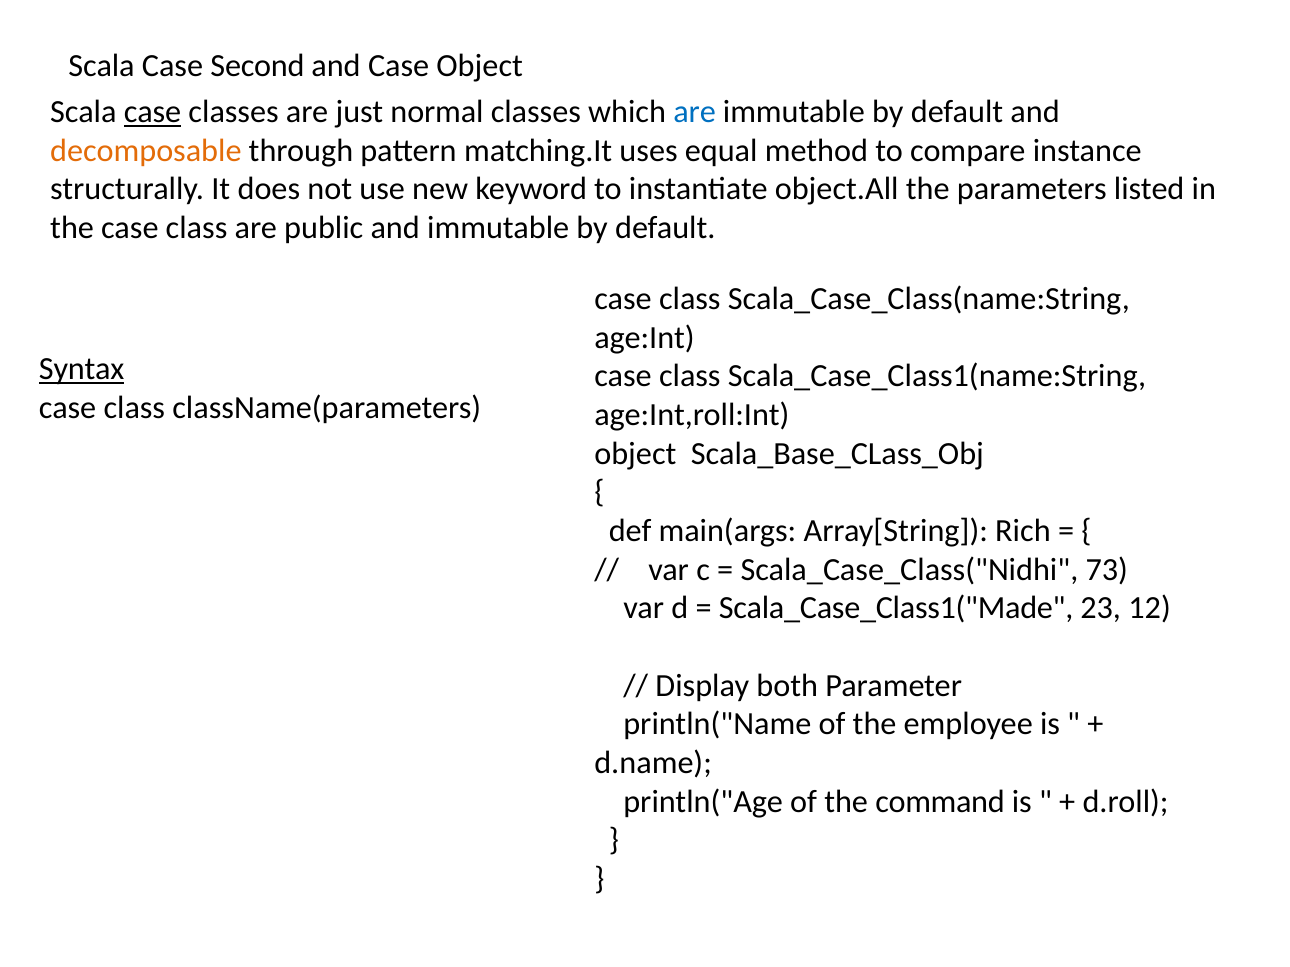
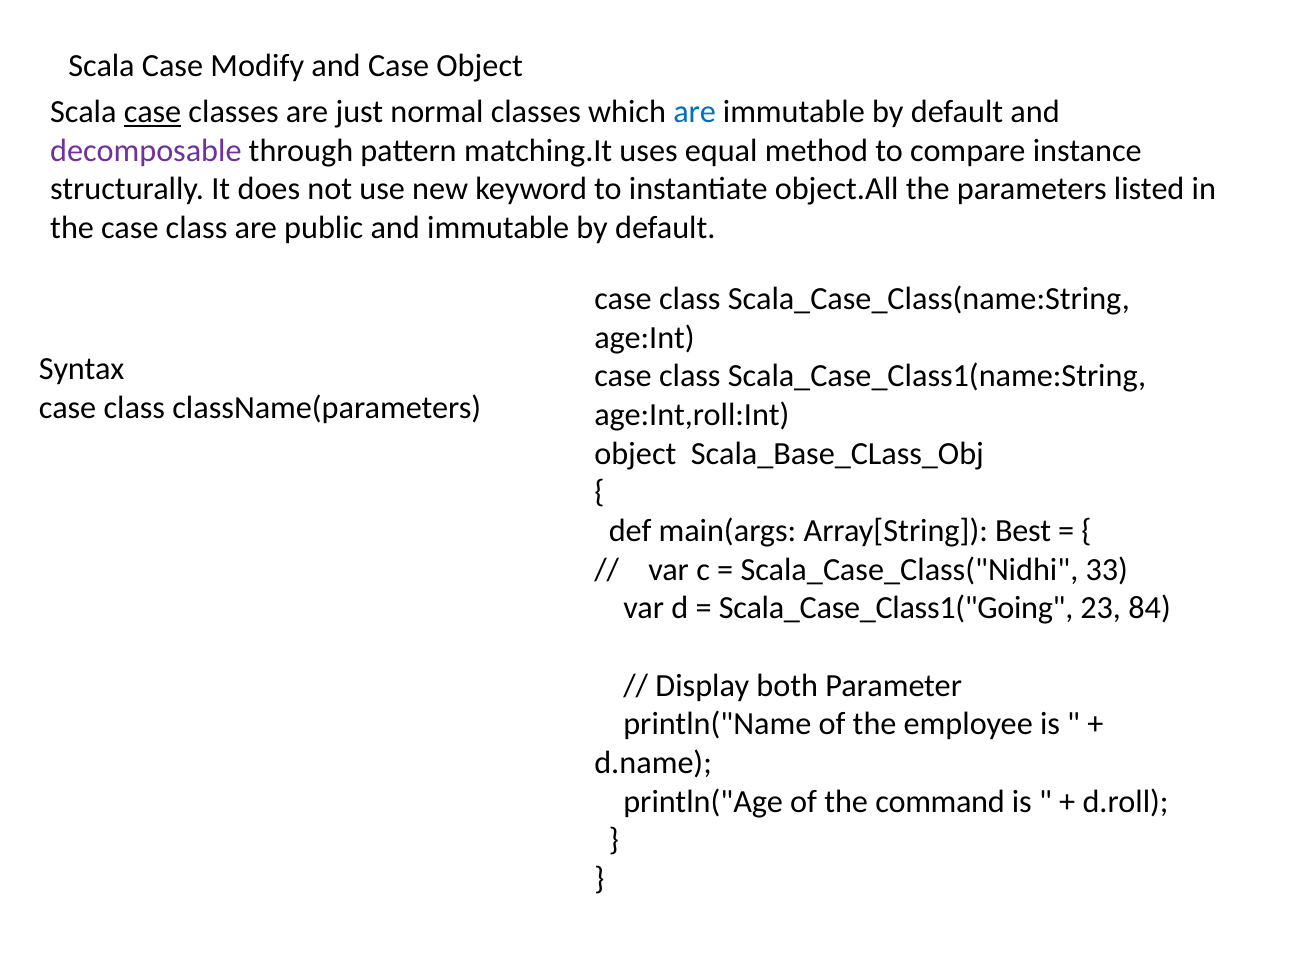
Second: Second -> Modify
decomposable colour: orange -> purple
Syntax underline: present -> none
Rich: Rich -> Best
73: 73 -> 33
Scala_Case_Class1("Made: Scala_Case_Class1("Made -> Scala_Case_Class1("Going
12: 12 -> 84
